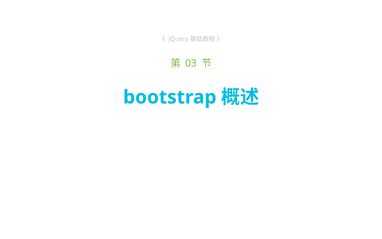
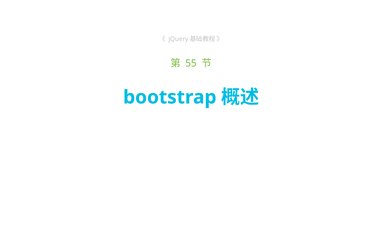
03: 03 -> 55
